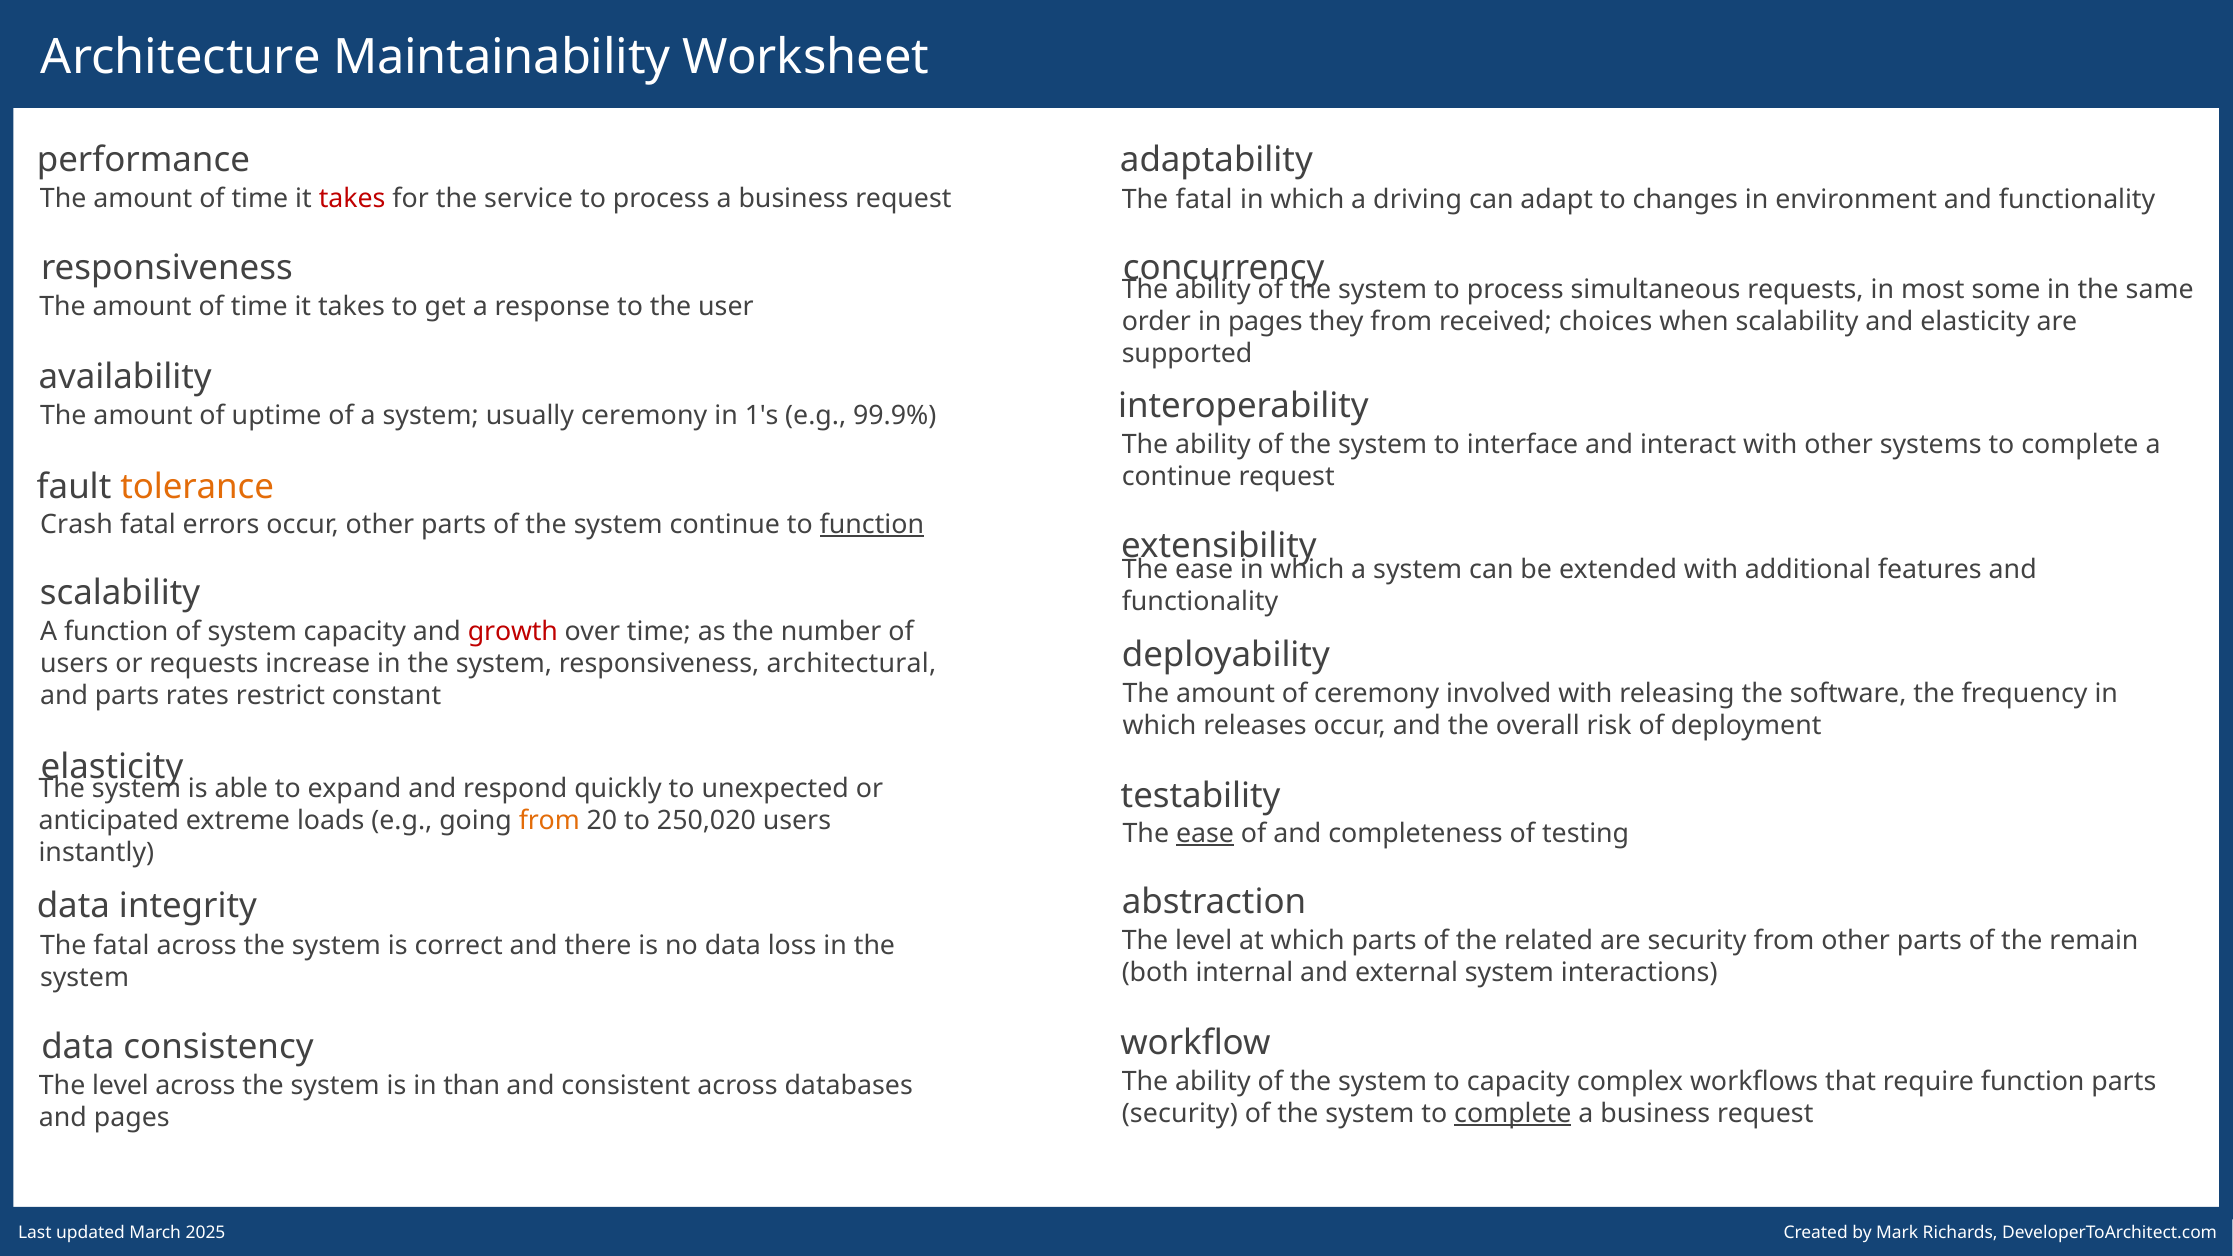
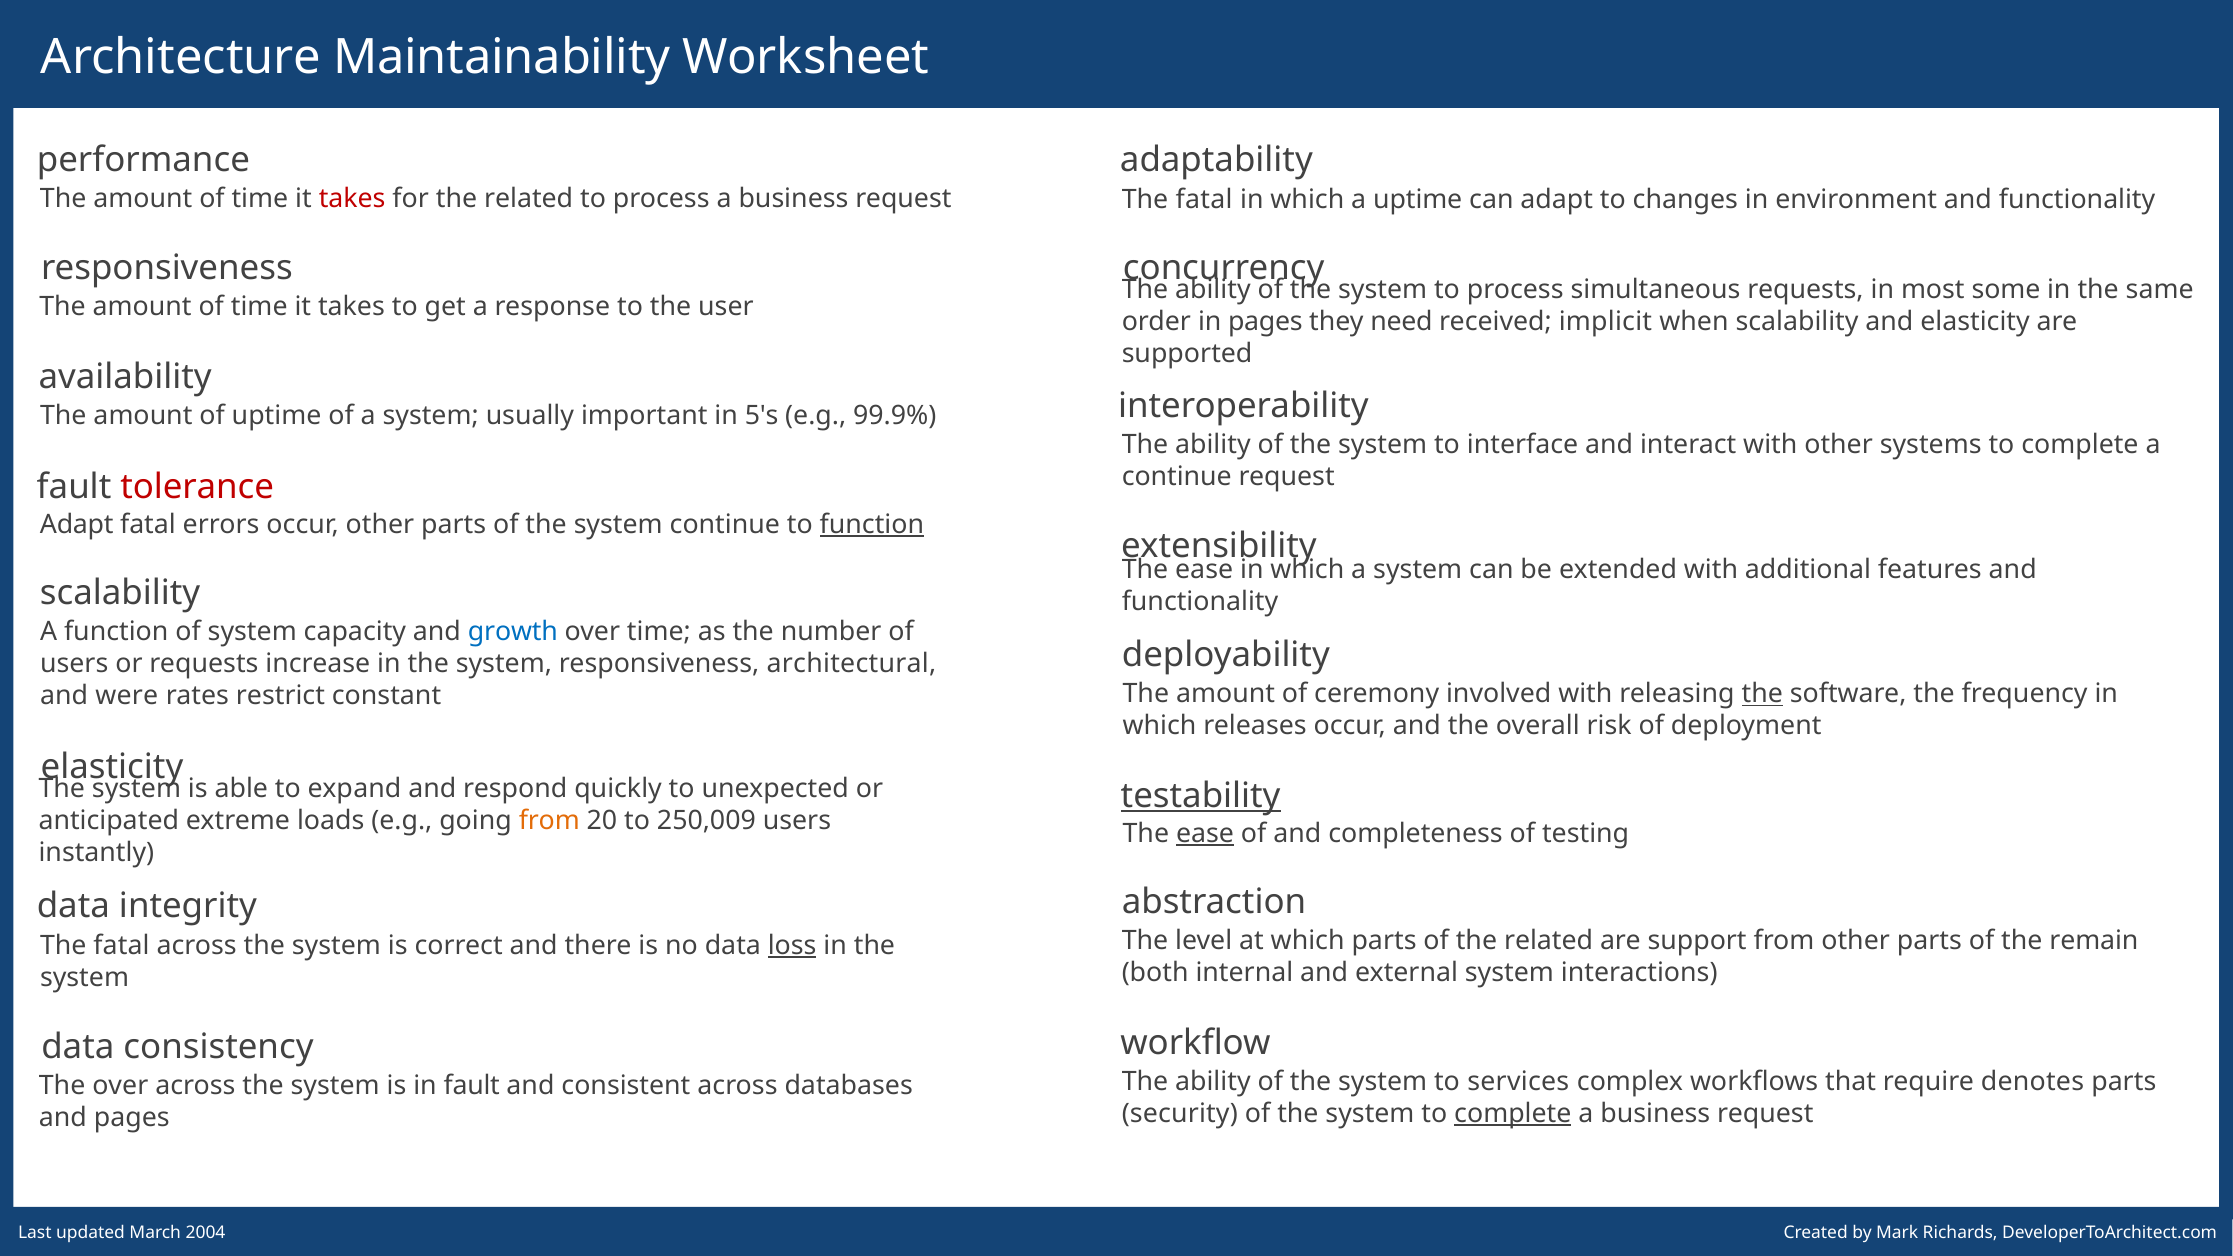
for the service: service -> related
a driving: driving -> uptime
they from: from -> need
choices: choices -> implicit
usually ceremony: ceremony -> important
1's: 1's -> 5's
tolerance colour: orange -> red
Crash at (77, 525): Crash -> Adapt
growth colour: red -> blue
the at (1762, 694) underline: none -> present
and parts: parts -> were
testability underline: none -> present
250,020: 250,020 -> 250,009
are security: security -> support
loss underline: none -> present
to capacity: capacity -> services
require function: function -> denotes
level at (120, 1085): level -> over
in than: than -> fault
2025: 2025 -> 2004
